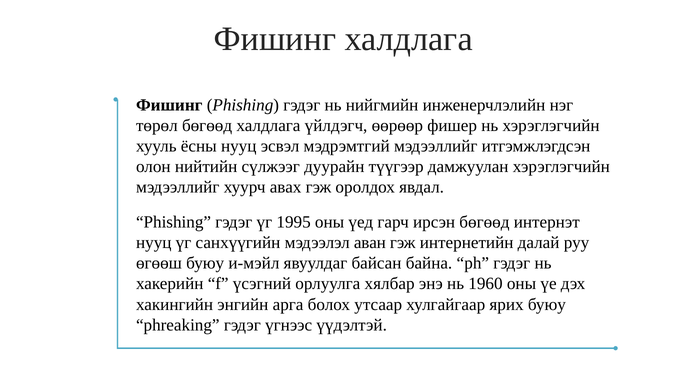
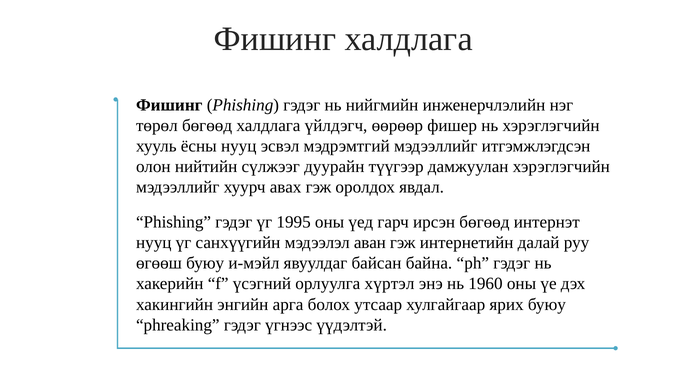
хялбар: хялбар -> хүртэл
